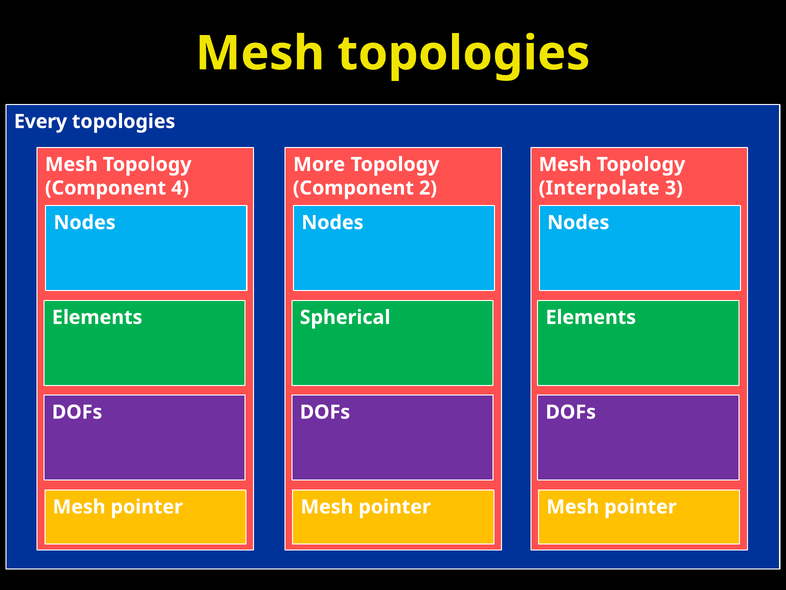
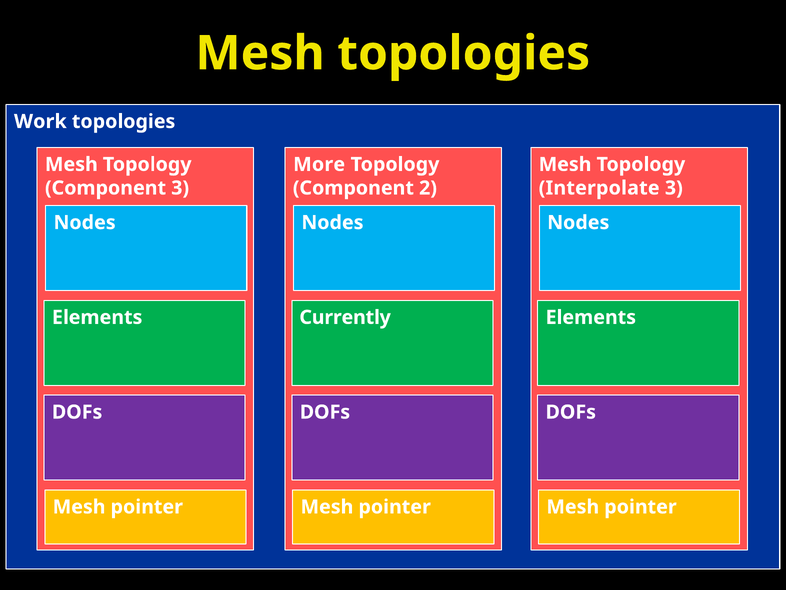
Every: Every -> Work
Component 4: 4 -> 3
Spherical: Spherical -> Currently
